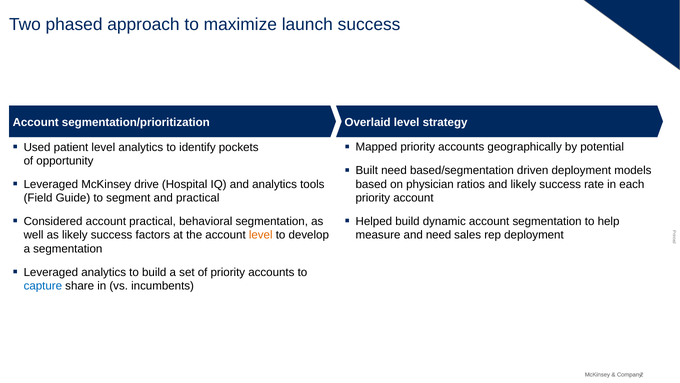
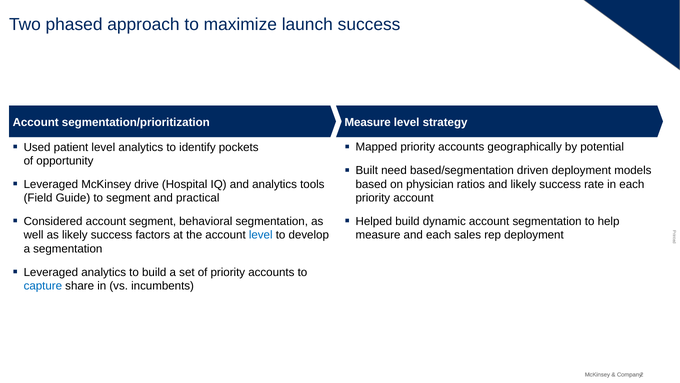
segmentation/prioritization Overlaid: Overlaid -> Measure
account practical: practical -> segment
and need: need -> each
level at (261, 235) colour: orange -> blue
